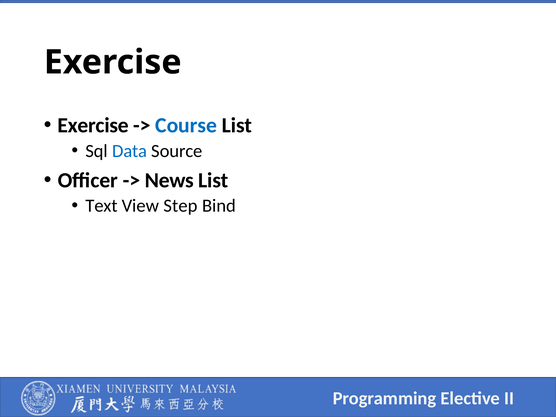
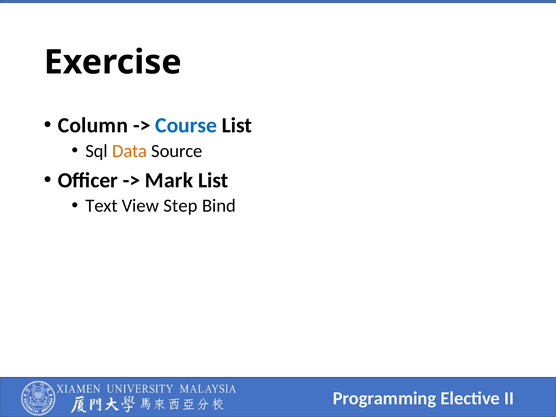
Exercise at (93, 125): Exercise -> Column
Data colour: blue -> orange
News: News -> Mark
